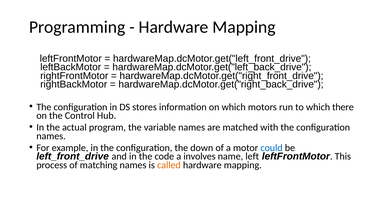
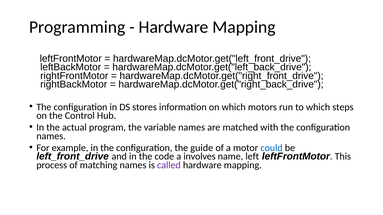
there: there -> steps
down: down -> guide
called colour: orange -> purple
